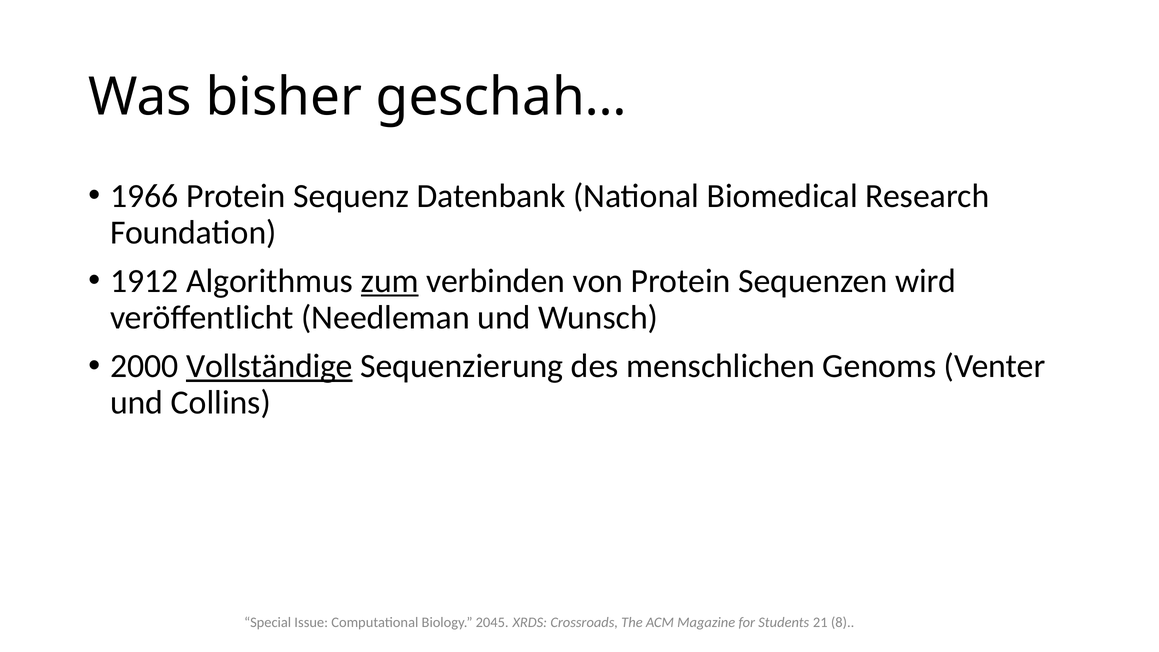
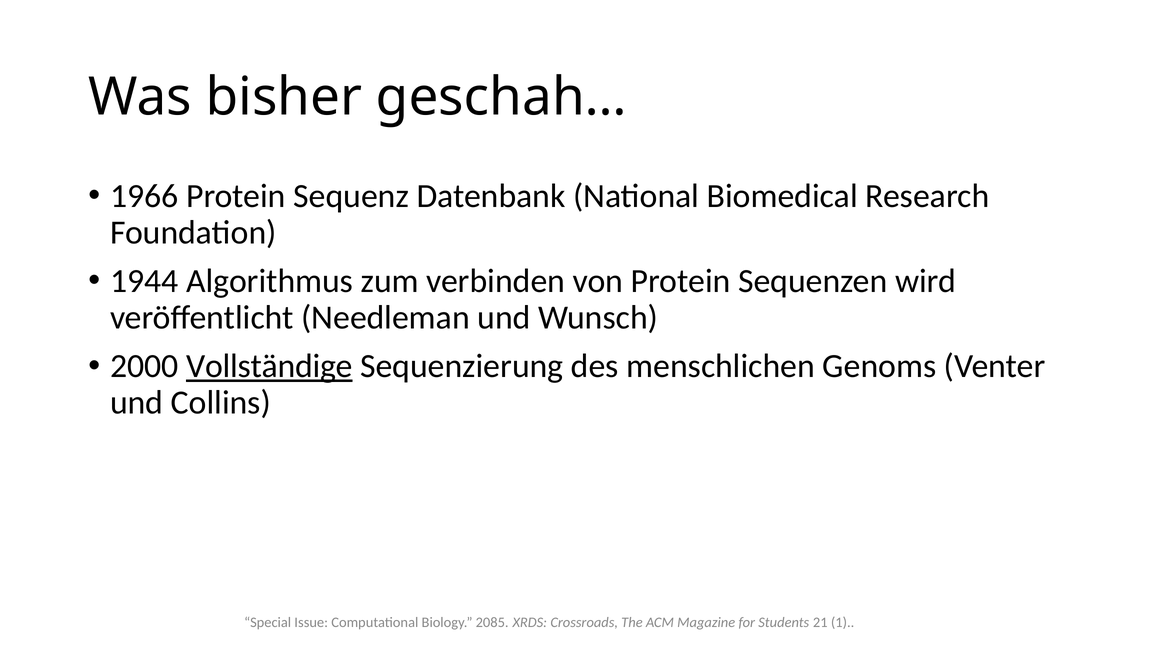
1912: 1912 -> 1944
zum underline: present -> none
2045: 2045 -> 2085
8: 8 -> 1
